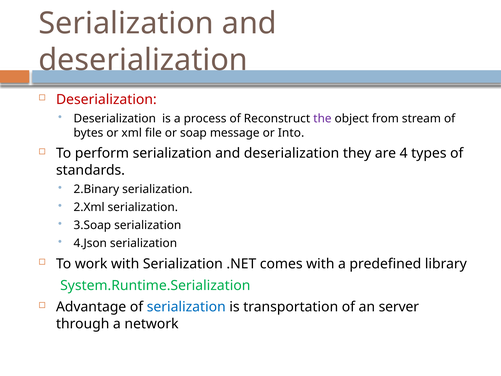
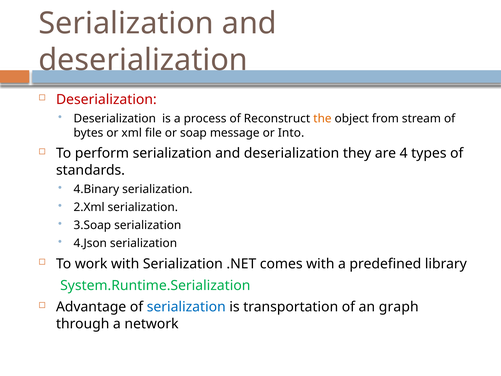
the colour: purple -> orange
2.Binary: 2.Binary -> 4.Binary
server: server -> graph
